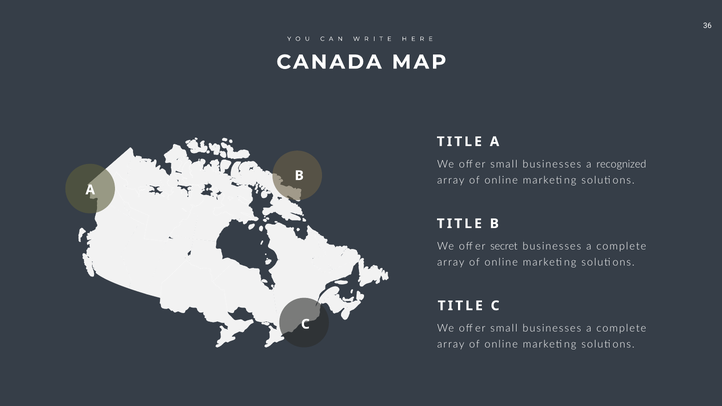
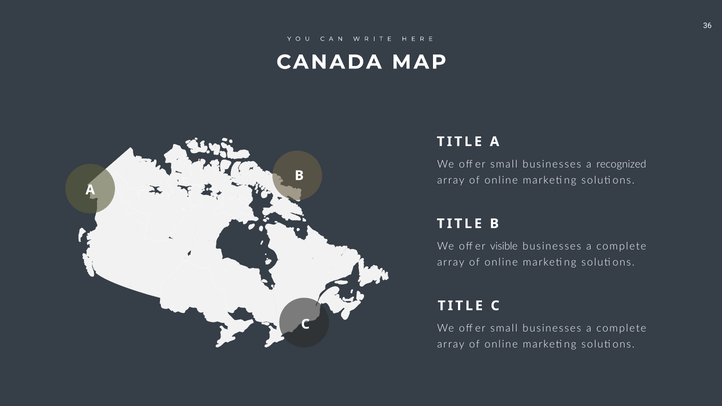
secret: secret -> visible
